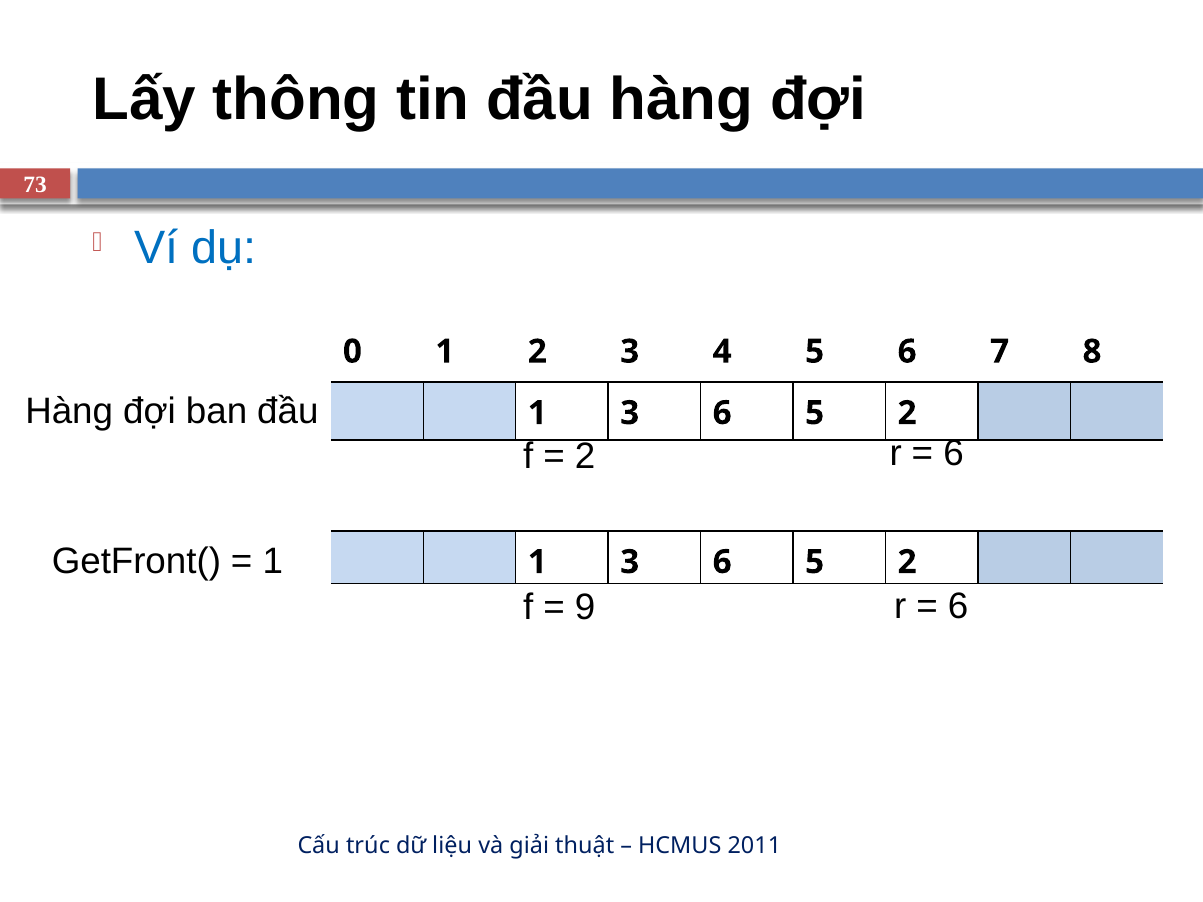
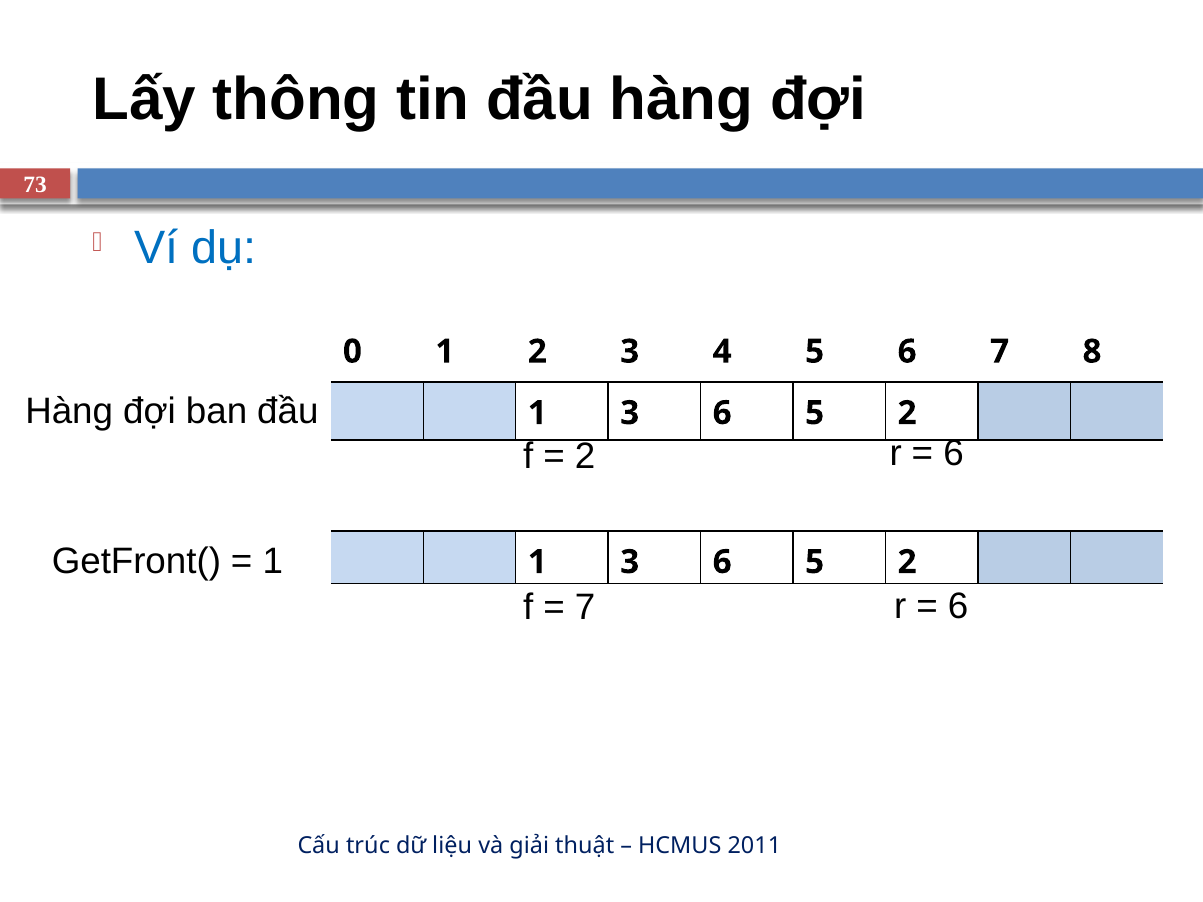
9 at (585, 607): 9 -> 7
